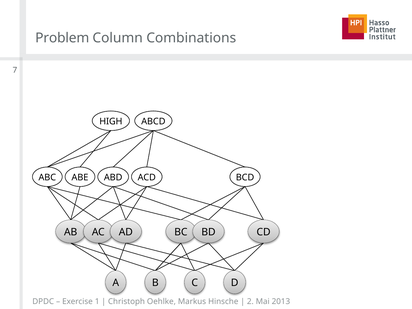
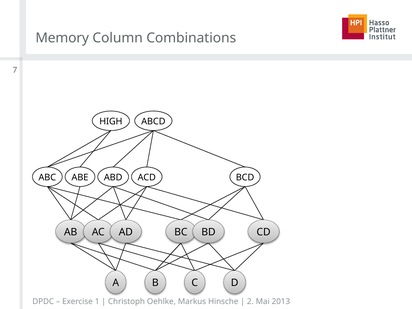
Problem: Problem -> Memory
